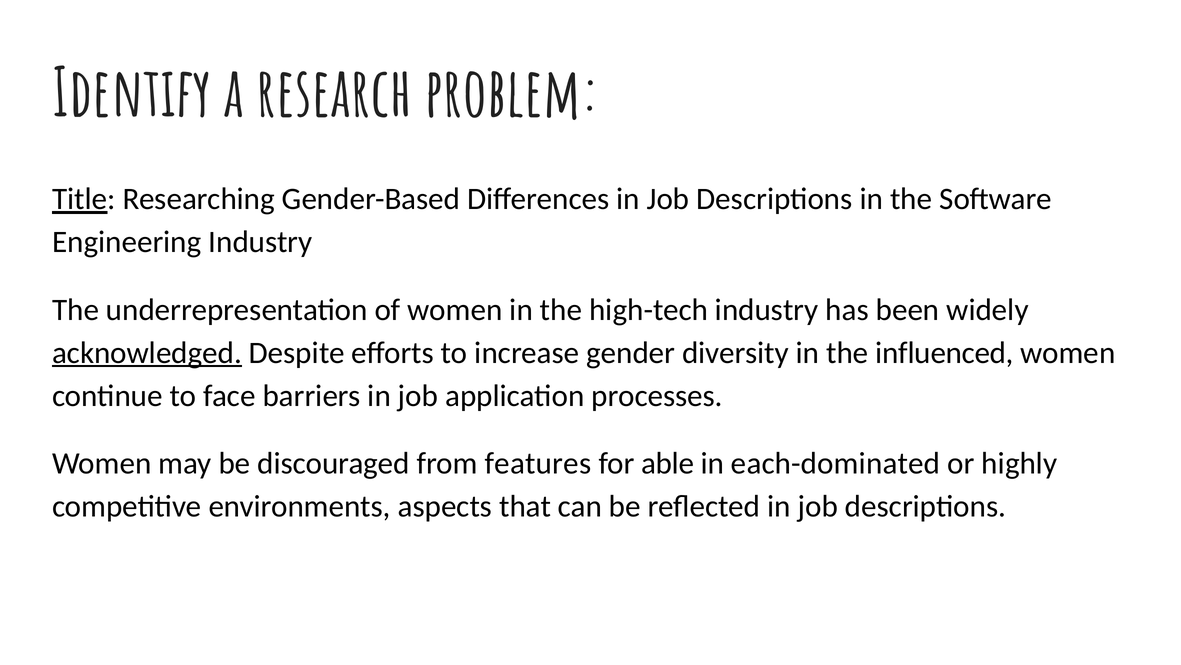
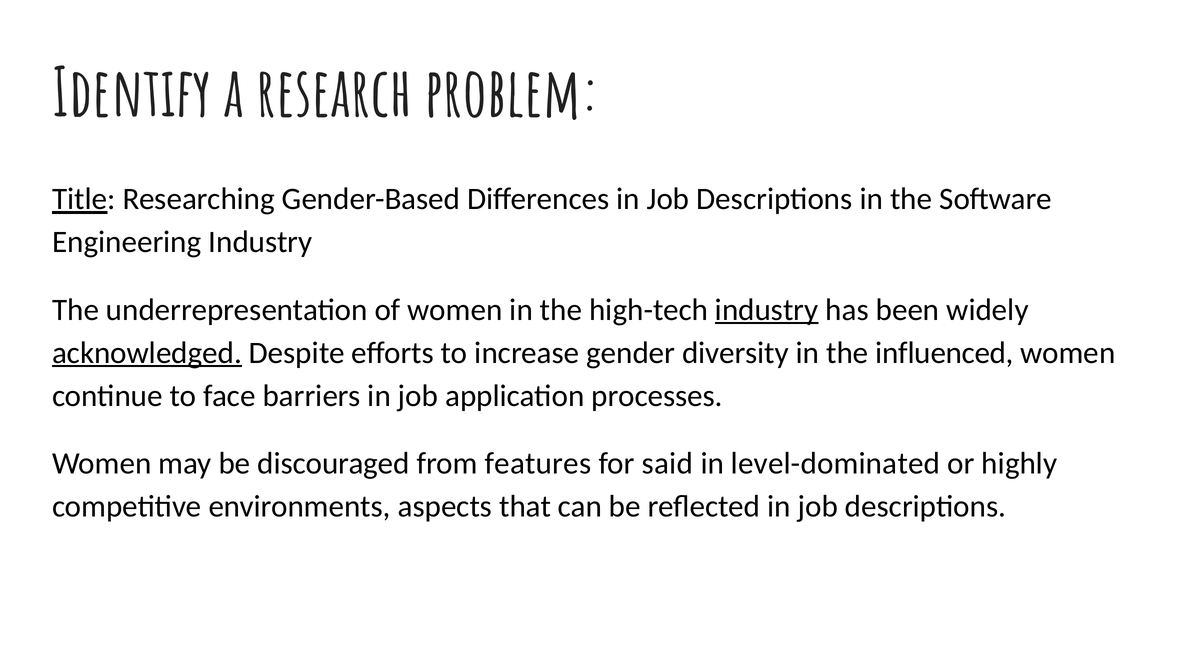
industry at (767, 309) underline: none -> present
able: able -> said
each-dominated: each-dominated -> level-dominated
